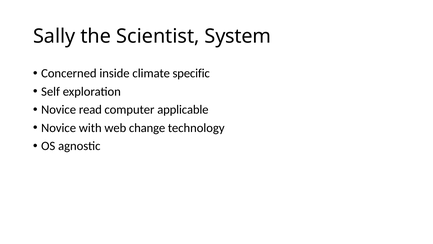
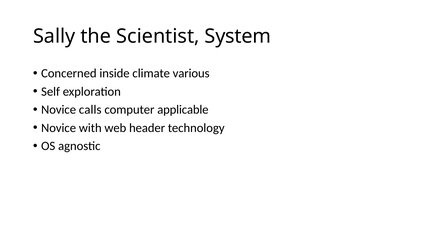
specific: specific -> various
read: read -> calls
change: change -> header
